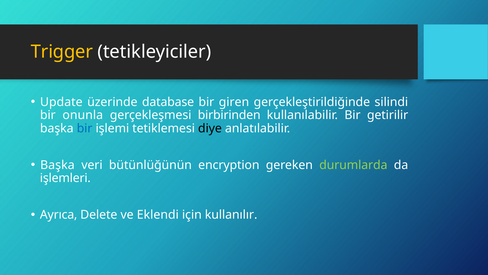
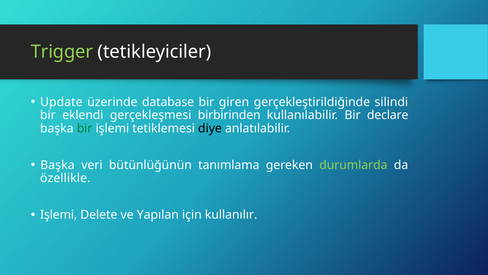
Trigger colour: yellow -> light green
onunla: onunla -> eklendi
getirilir: getirilir -> declare
bir at (85, 128) colour: blue -> green
encryption: encryption -> tanımlama
işlemleri: işlemleri -> özellikle
Ayrıca at (59, 214): Ayrıca -> Işlemi
Eklendi: Eklendi -> Yapılan
